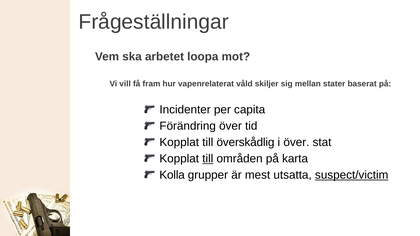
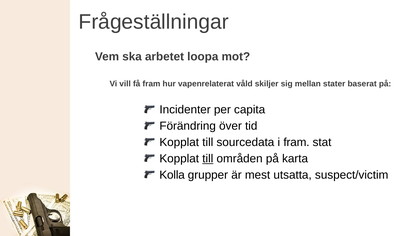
överskådlig: överskådlig -> sourcedata
i över: över -> fram
suspect/victim underline: present -> none
